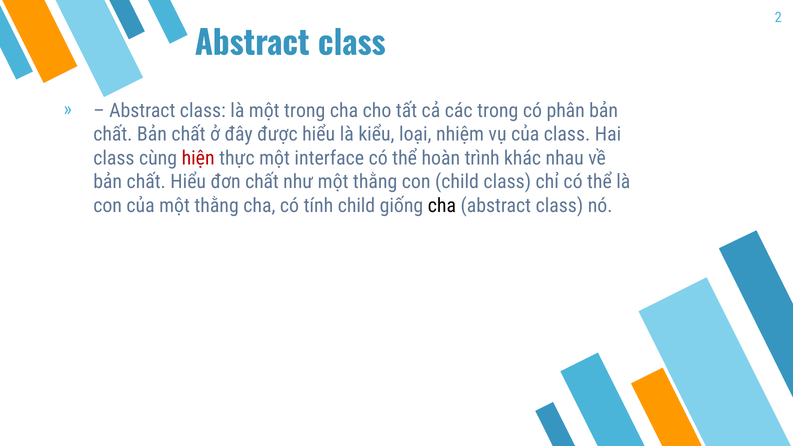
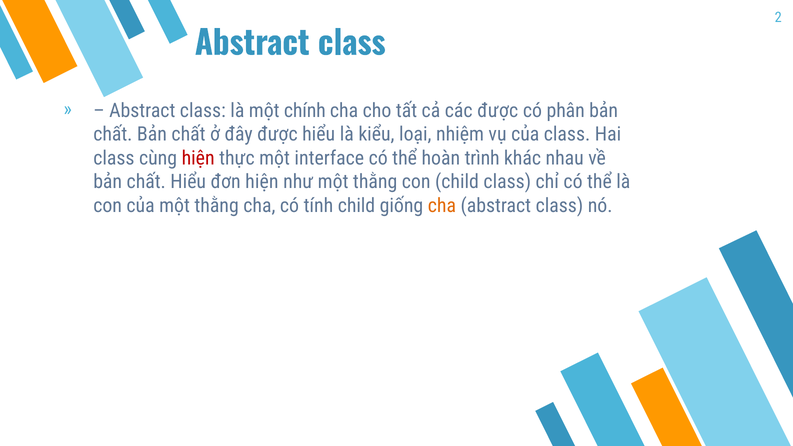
một trong: trong -> chính
các trong: trong -> được
đơn chất: chất -> hiện
cha at (442, 206) colour: black -> orange
